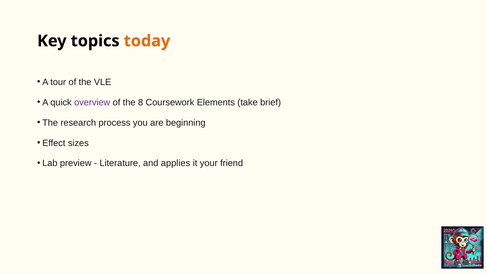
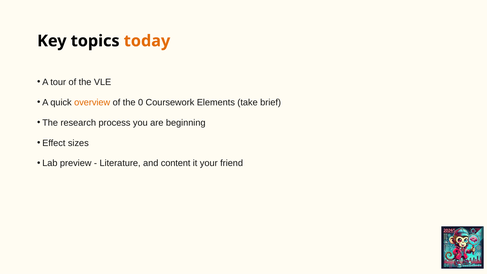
overview colour: purple -> orange
8: 8 -> 0
applies: applies -> content
